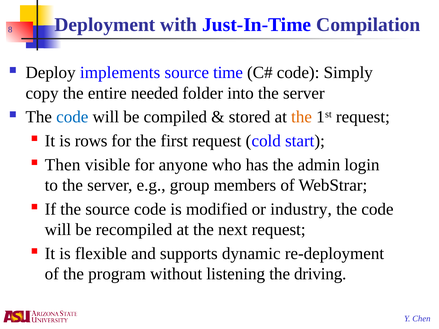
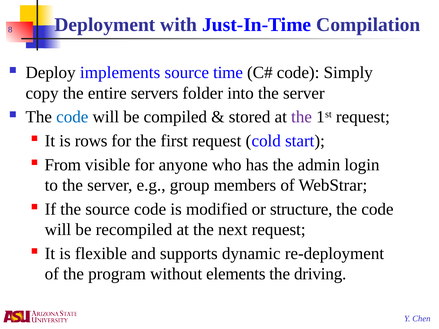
needed: needed -> servers
the at (302, 117) colour: orange -> purple
Then: Then -> From
industry: industry -> structure
listening: listening -> elements
